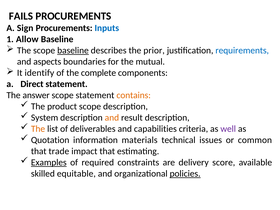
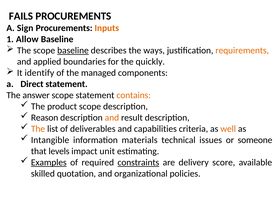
Inputs colour: blue -> orange
prior: prior -> ways
requirements colour: blue -> orange
aspects: aspects -> applied
mutual: mutual -> quickly
complete: complete -> managed
System: System -> Reason
well colour: purple -> orange
Quotation: Quotation -> Intangible
common: common -> someone
trade: trade -> levels
impact that: that -> unit
constraints underline: none -> present
equitable: equitable -> quotation
policies underline: present -> none
